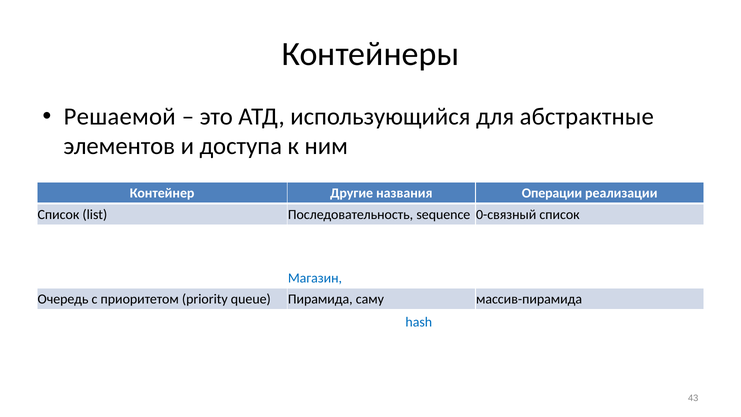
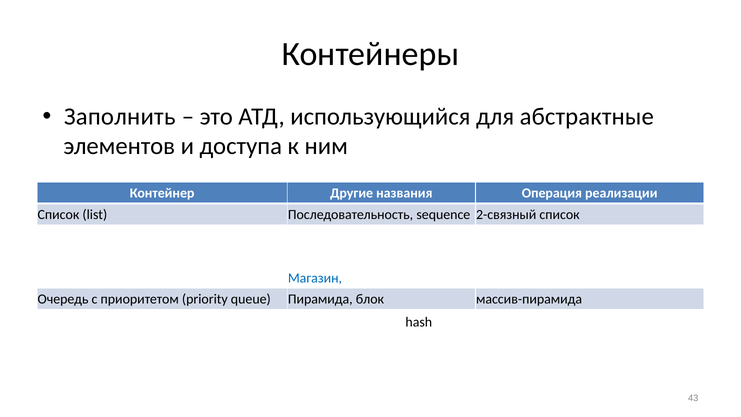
Решаемой: Решаемой -> Заполнить
Операции: Операции -> Операция
sequence 0-связный: 0-связный -> 2-связный
саму: саму -> блок
hash at (419, 322) colour: blue -> black
